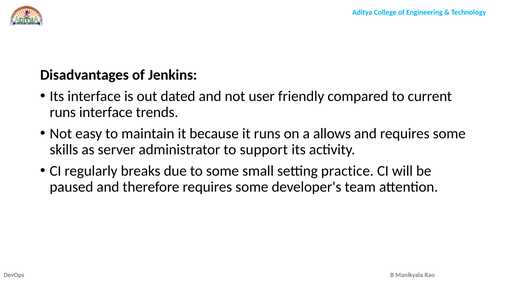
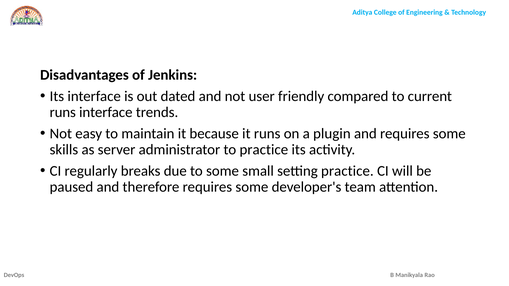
allows: allows -> plugin
to support: support -> practice
